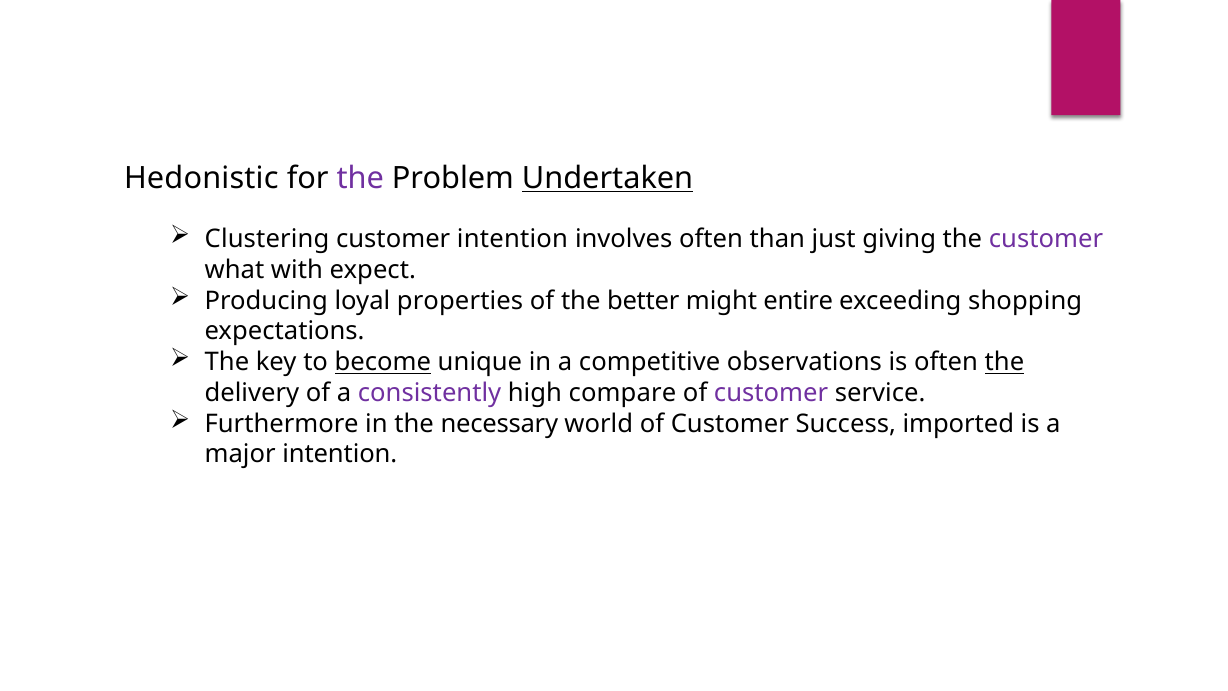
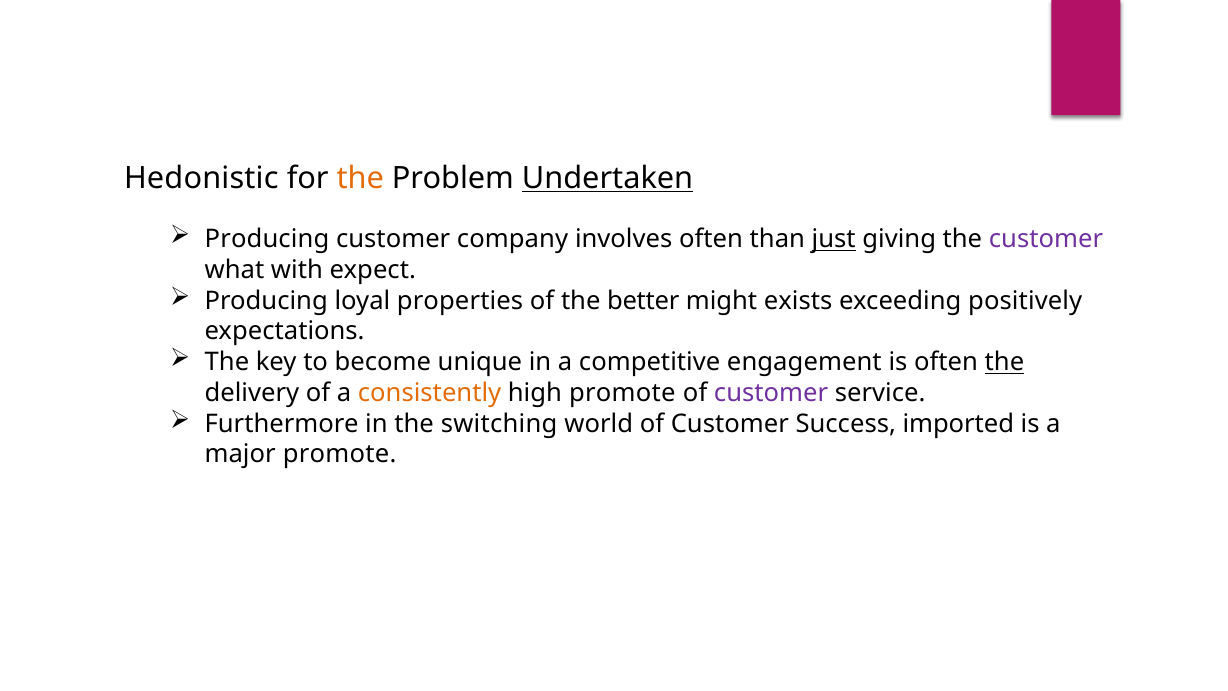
the at (360, 178) colour: purple -> orange
Clustering at (267, 239): Clustering -> Producing
customer intention: intention -> company
just underline: none -> present
entire: entire -> exists
shopping: shopping -> positively
become underline: present -> none
observations: observations -> engagement
consistently colour: purple -> orange
high compare: compare -> promote
necessary: necessary -> switching
major intention: intention -> promote
